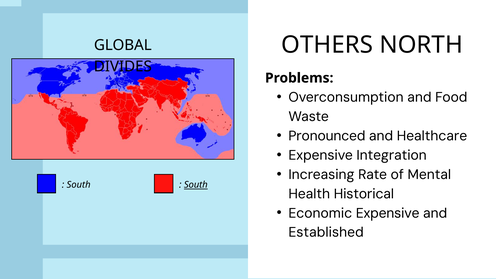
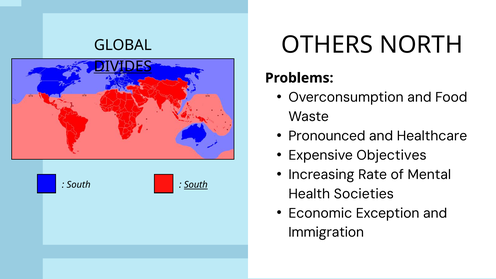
DIVIDES underline: none -> present
Integration: Integration -> Objectives
Historical: Historical -> Societies
Economic Expensive: Expensive -> Exception
Established: Established -> Immigration
